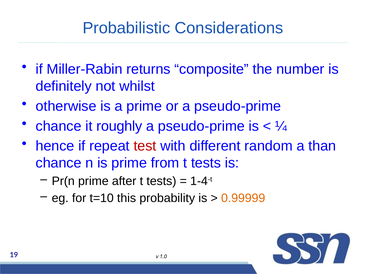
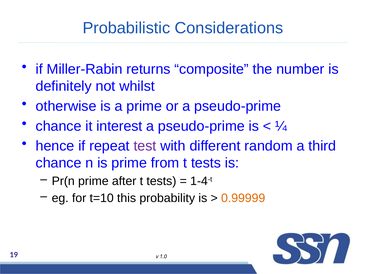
roughly: roughly -> interest
test colour: red -> purple
than: than -> third
